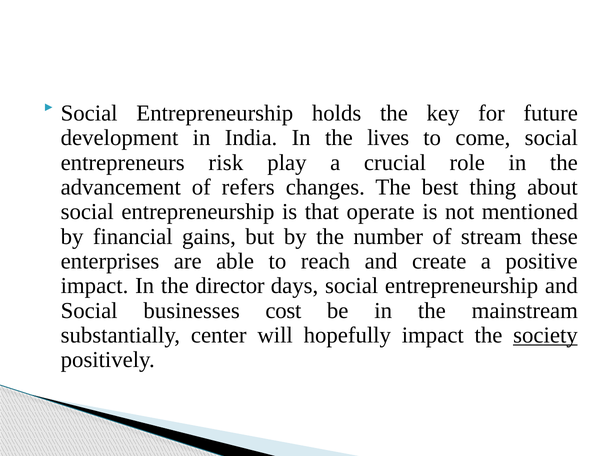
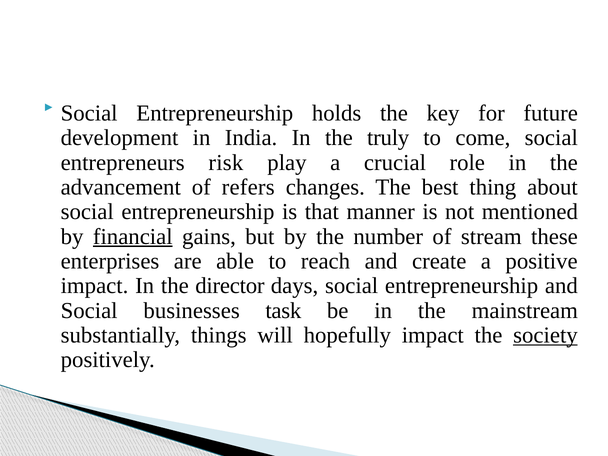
lives: lives -> truly
operate: operate -> manner
financial underline: none -> present
cost: cost -> task
center: center -> things
